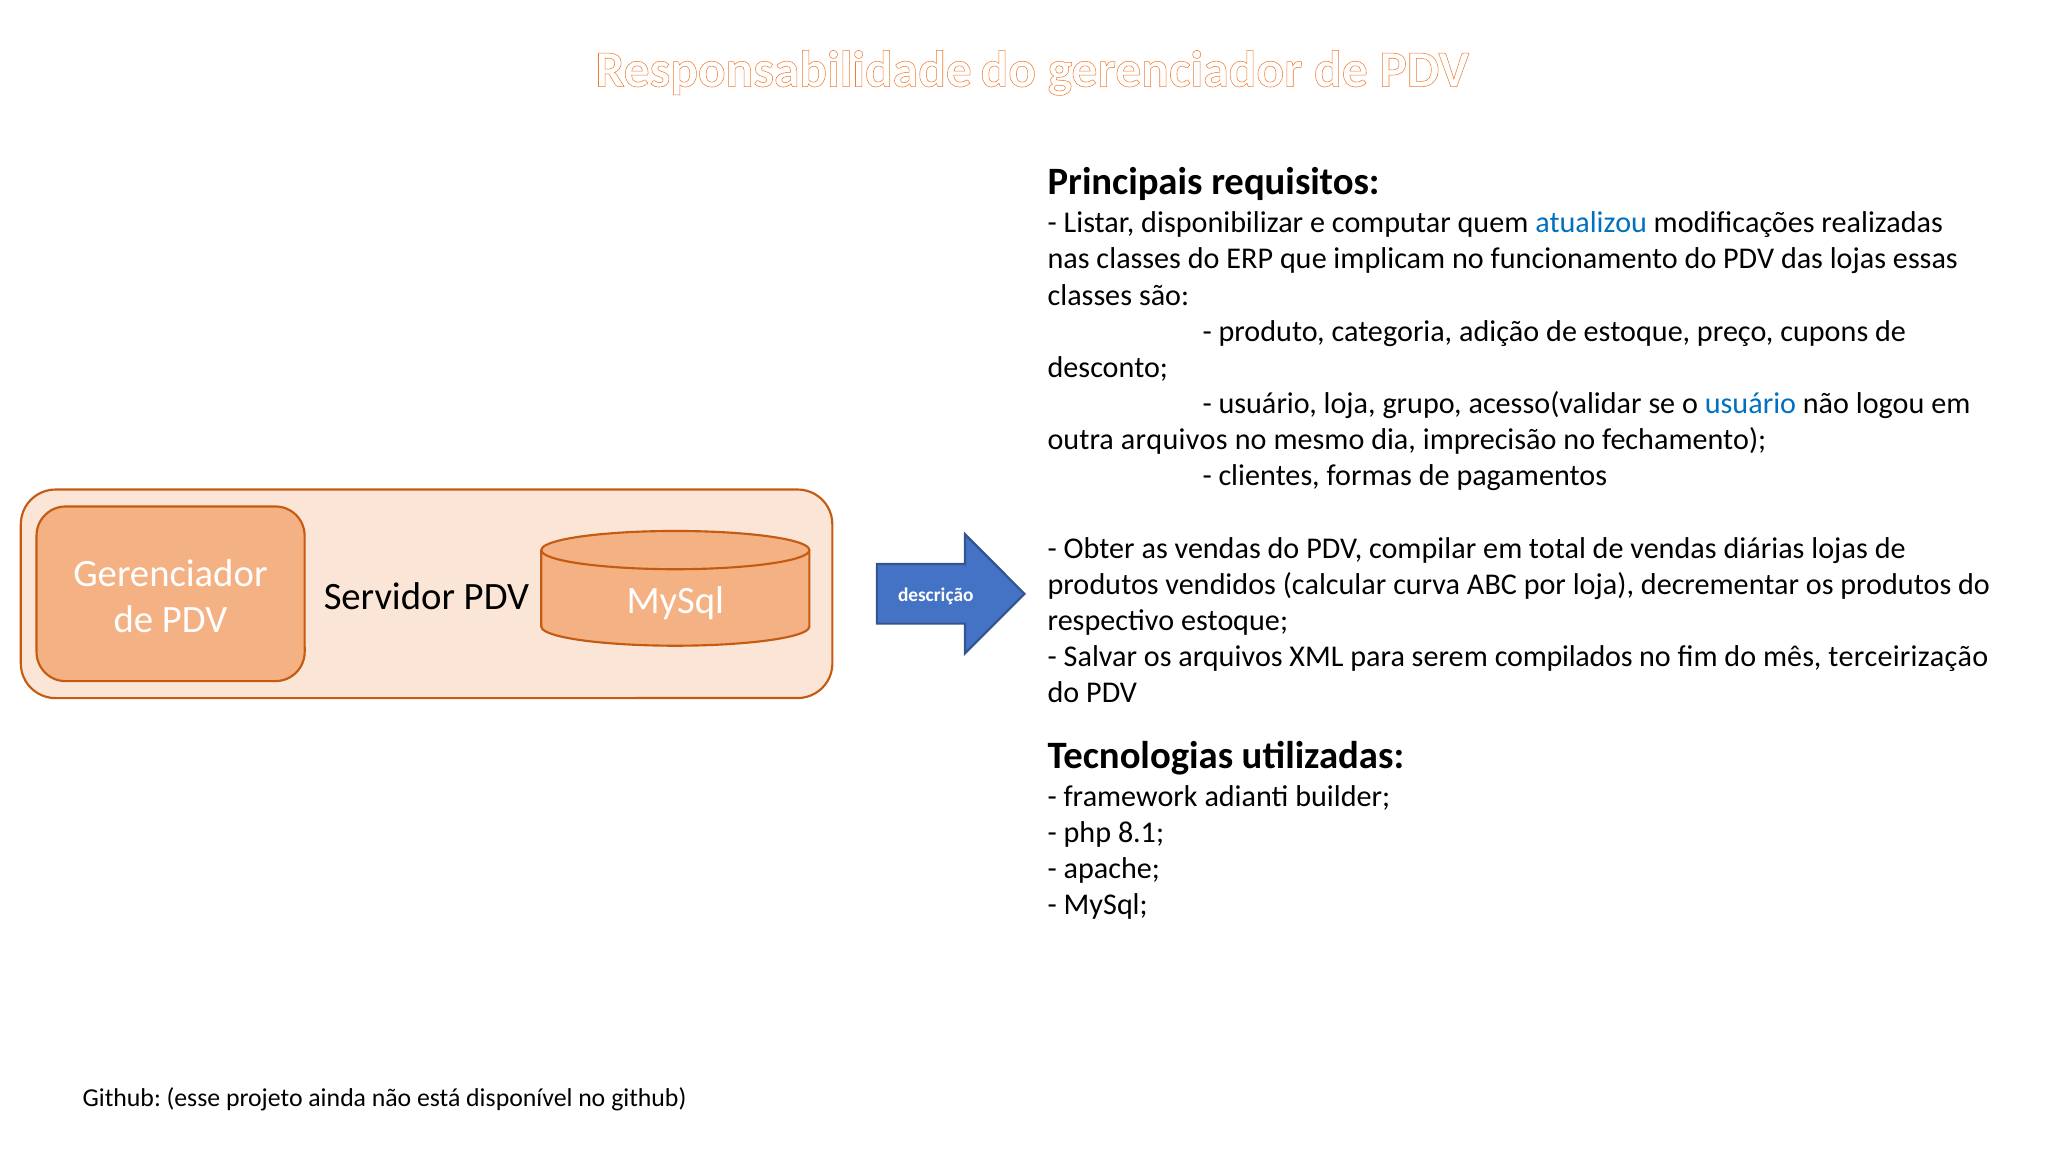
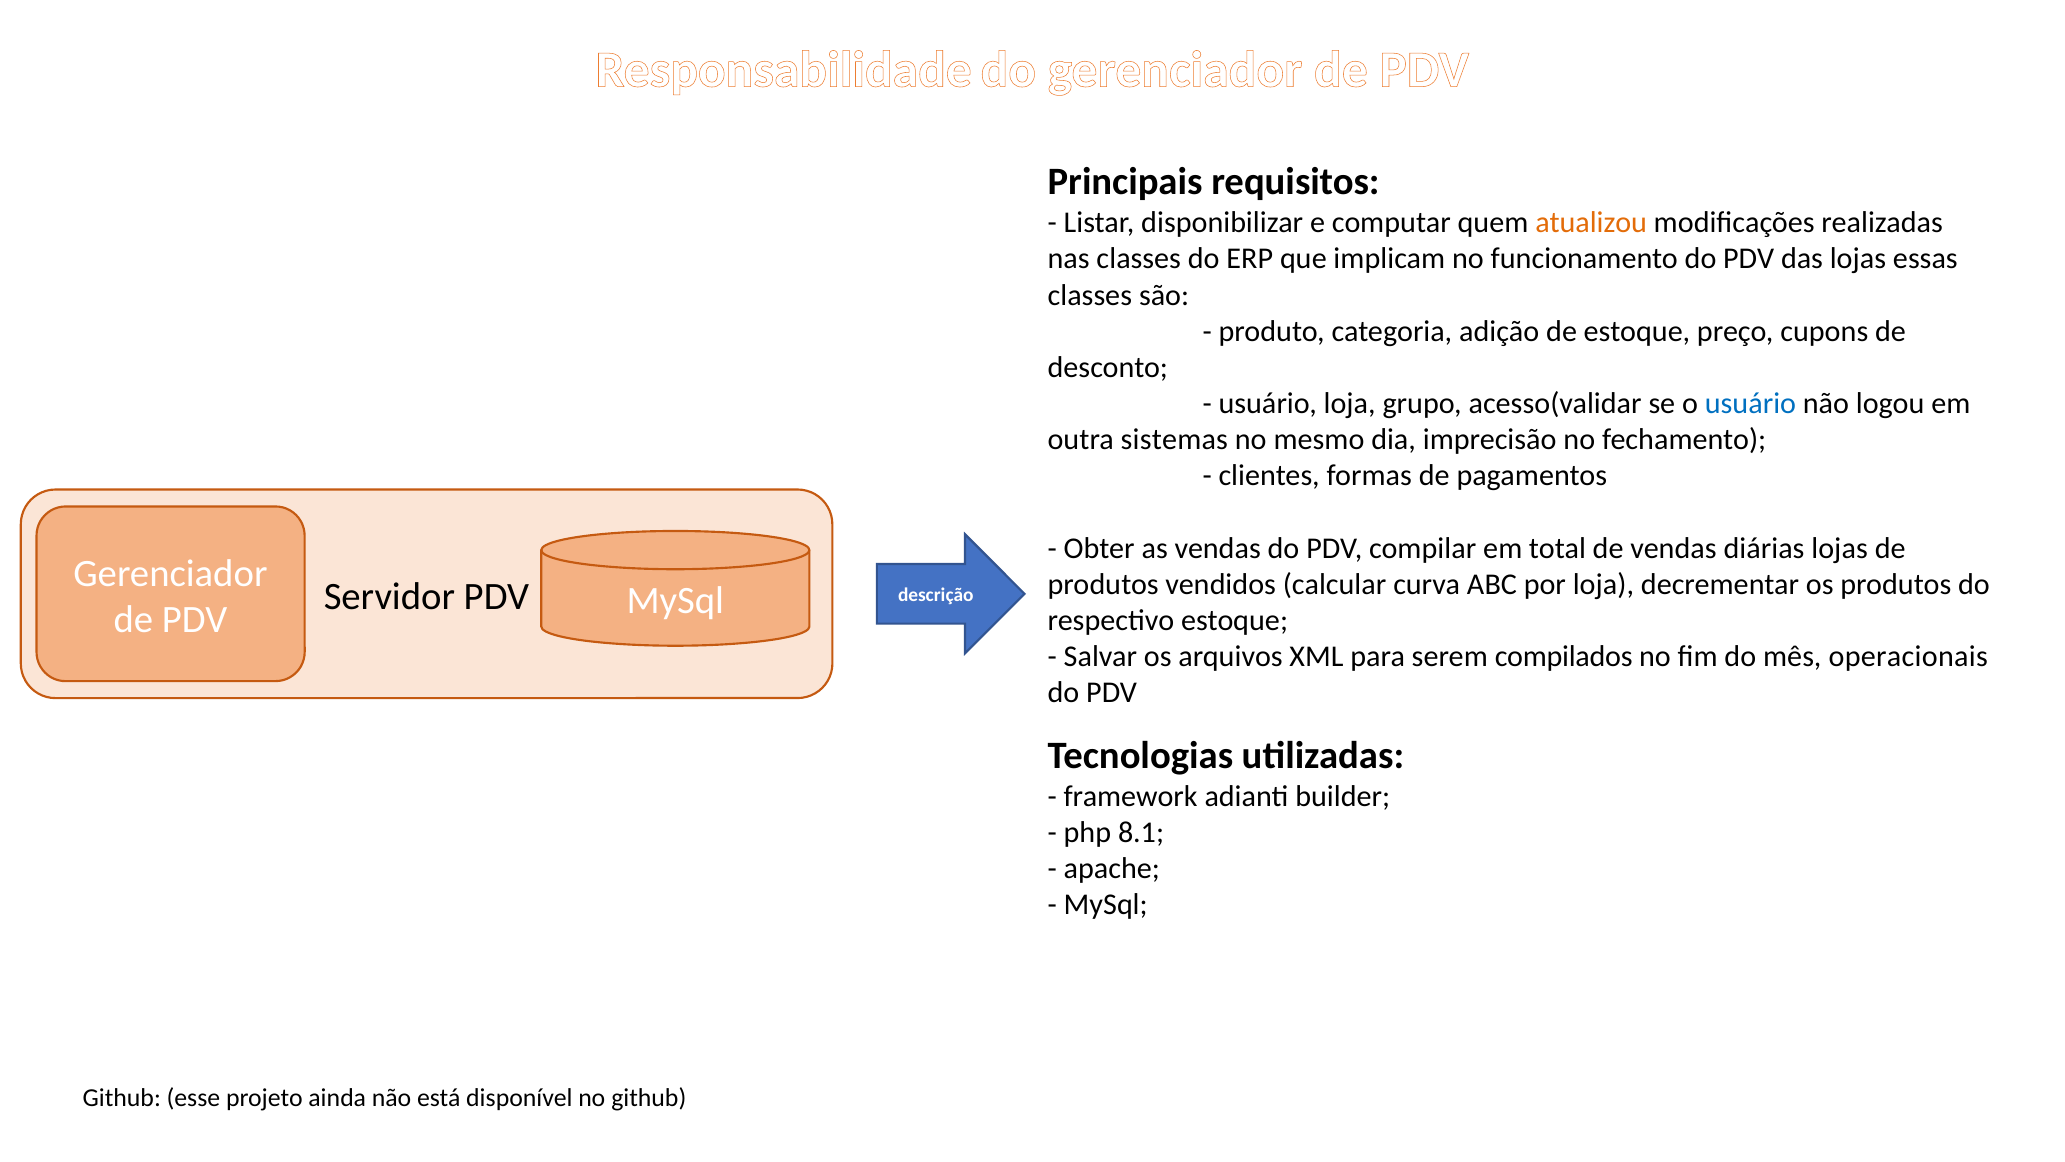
atualizou colour: blue -> orange
outra arquivos: arquivos -> sistemas
terceirização: terceirização -> operacionais
